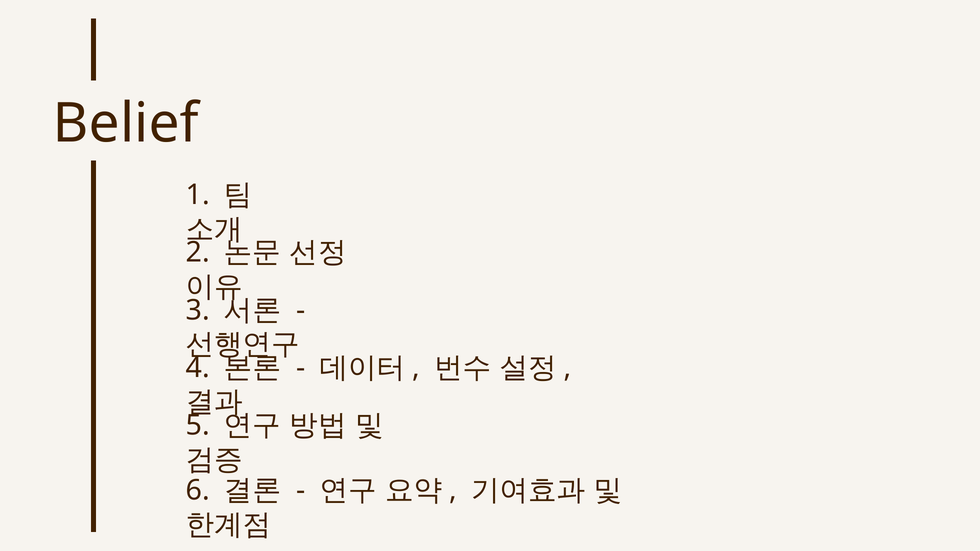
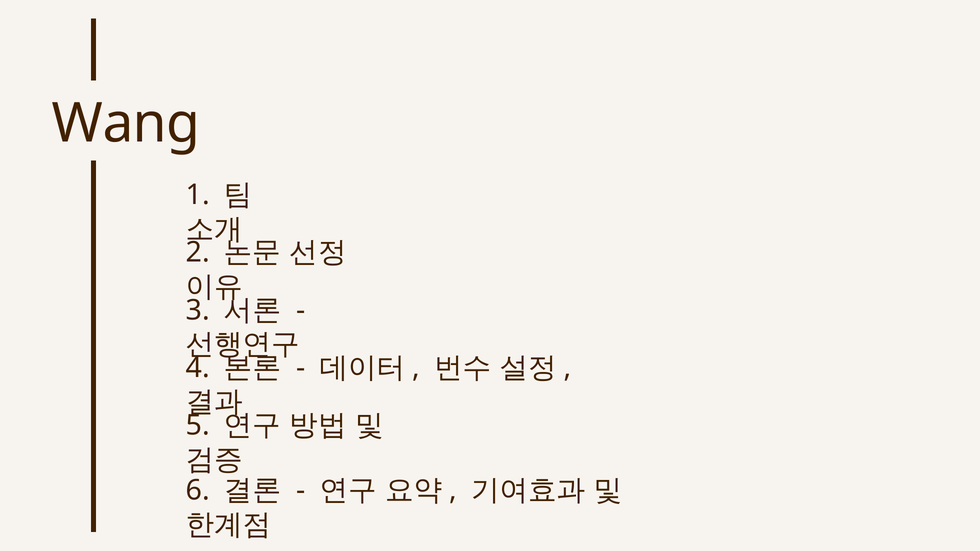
Belief: Belief -> Wang
